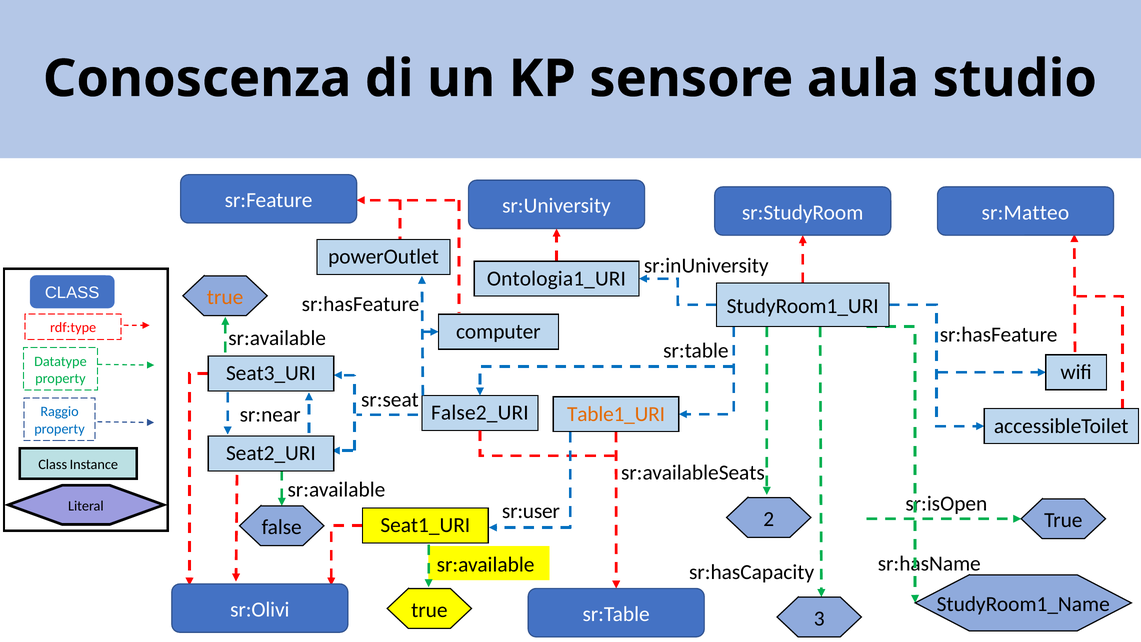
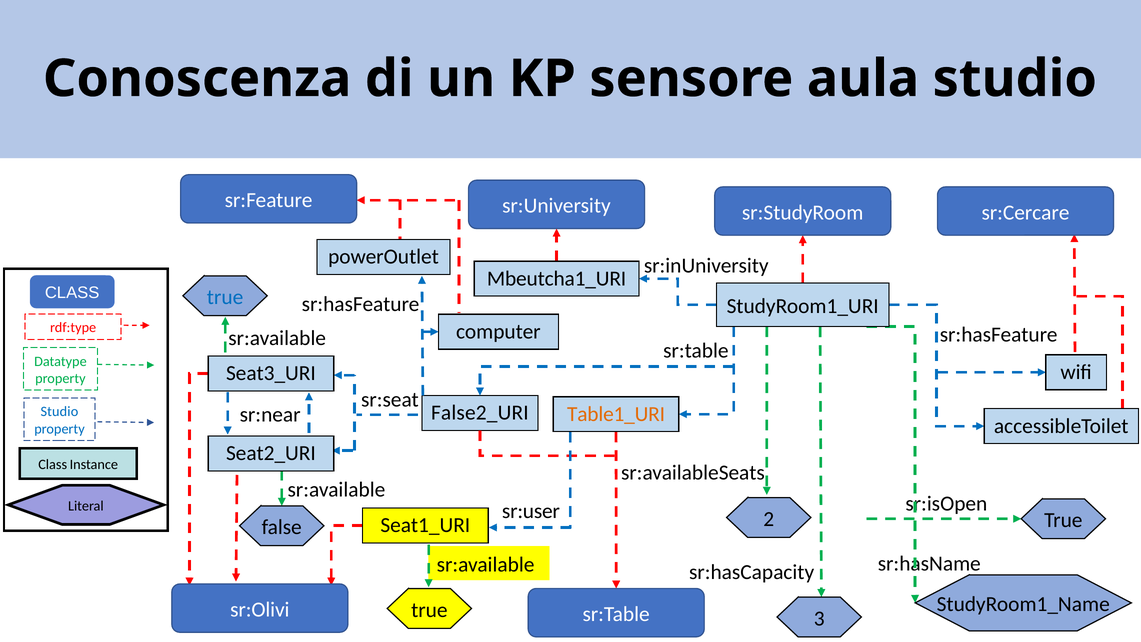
sr:Matteo: sr:Matteo -> sr:Cercare
Ontologia1_URI: Ontologia1_URI -> Mbeutcha1_URI
true at (225, 297) colour: orange -> blue
Raggio at (60, 412): Raggio -> Studio
